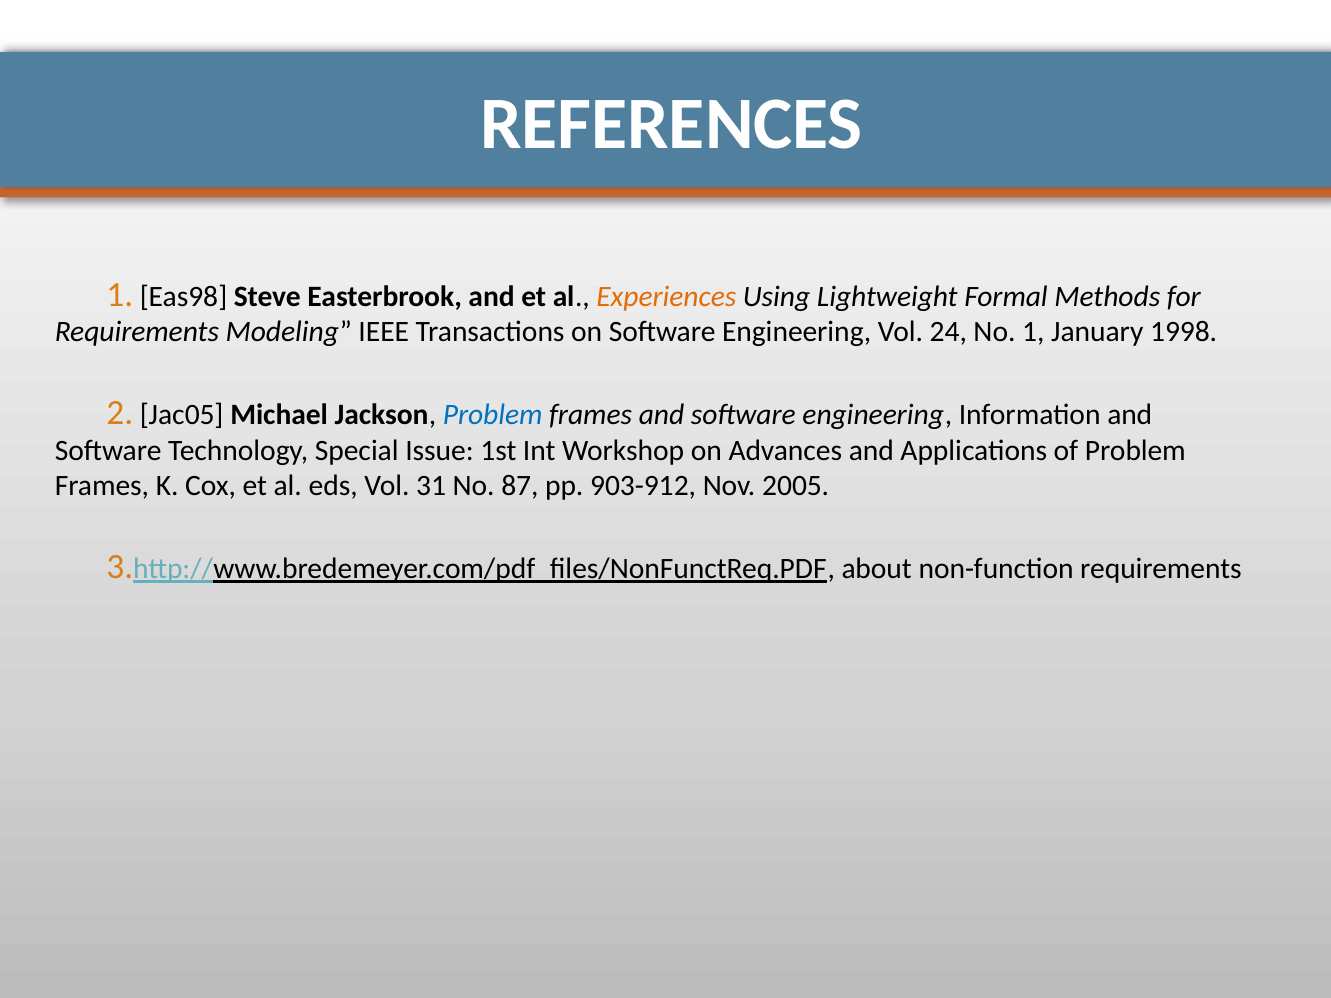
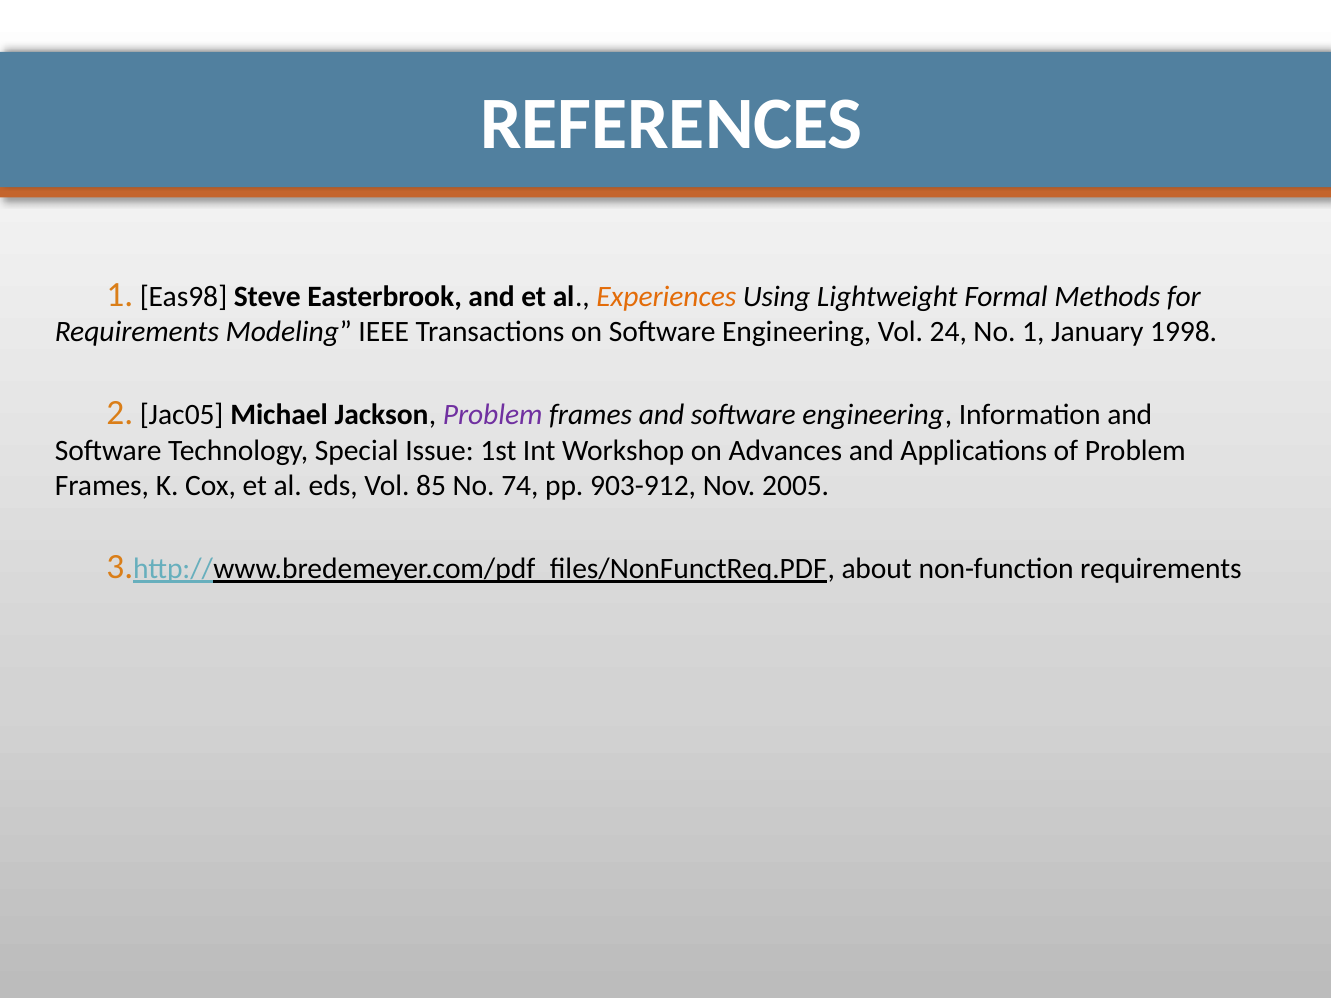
Problem at (493, 415) colour: blue -> purple
31: 31 -> 85
87: 87 -> 74
